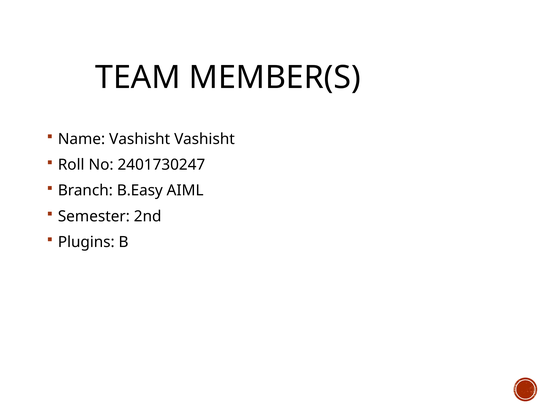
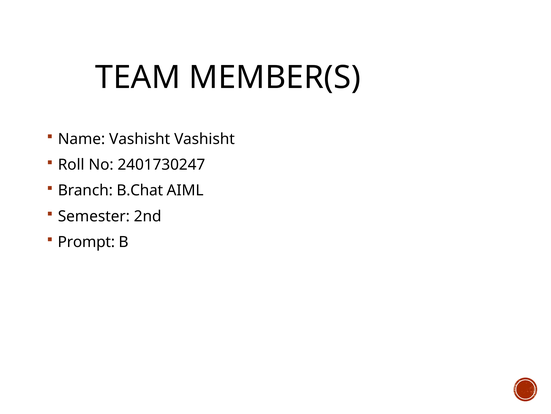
B.Easy: B.Easy -> B.Chat
Plugins: Plugins -> Prompt
